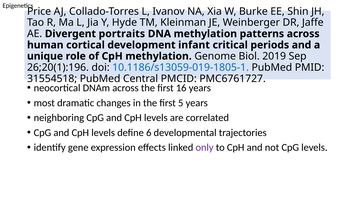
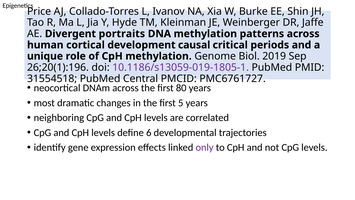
infant: infant -> causal
10.1186/s13059-019-1805-1 colour: blue -> purple
16: 16 -> 80
